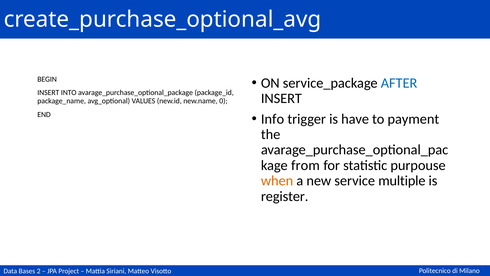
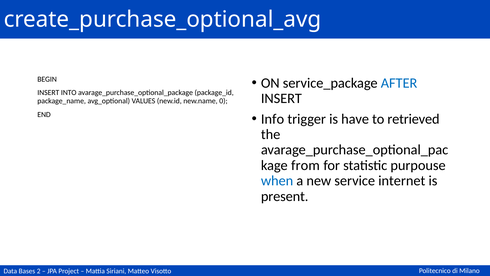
payment: payment -> retrieved
when colour: orange -> blue
multiple: multiple -> internet
register: register -> present
